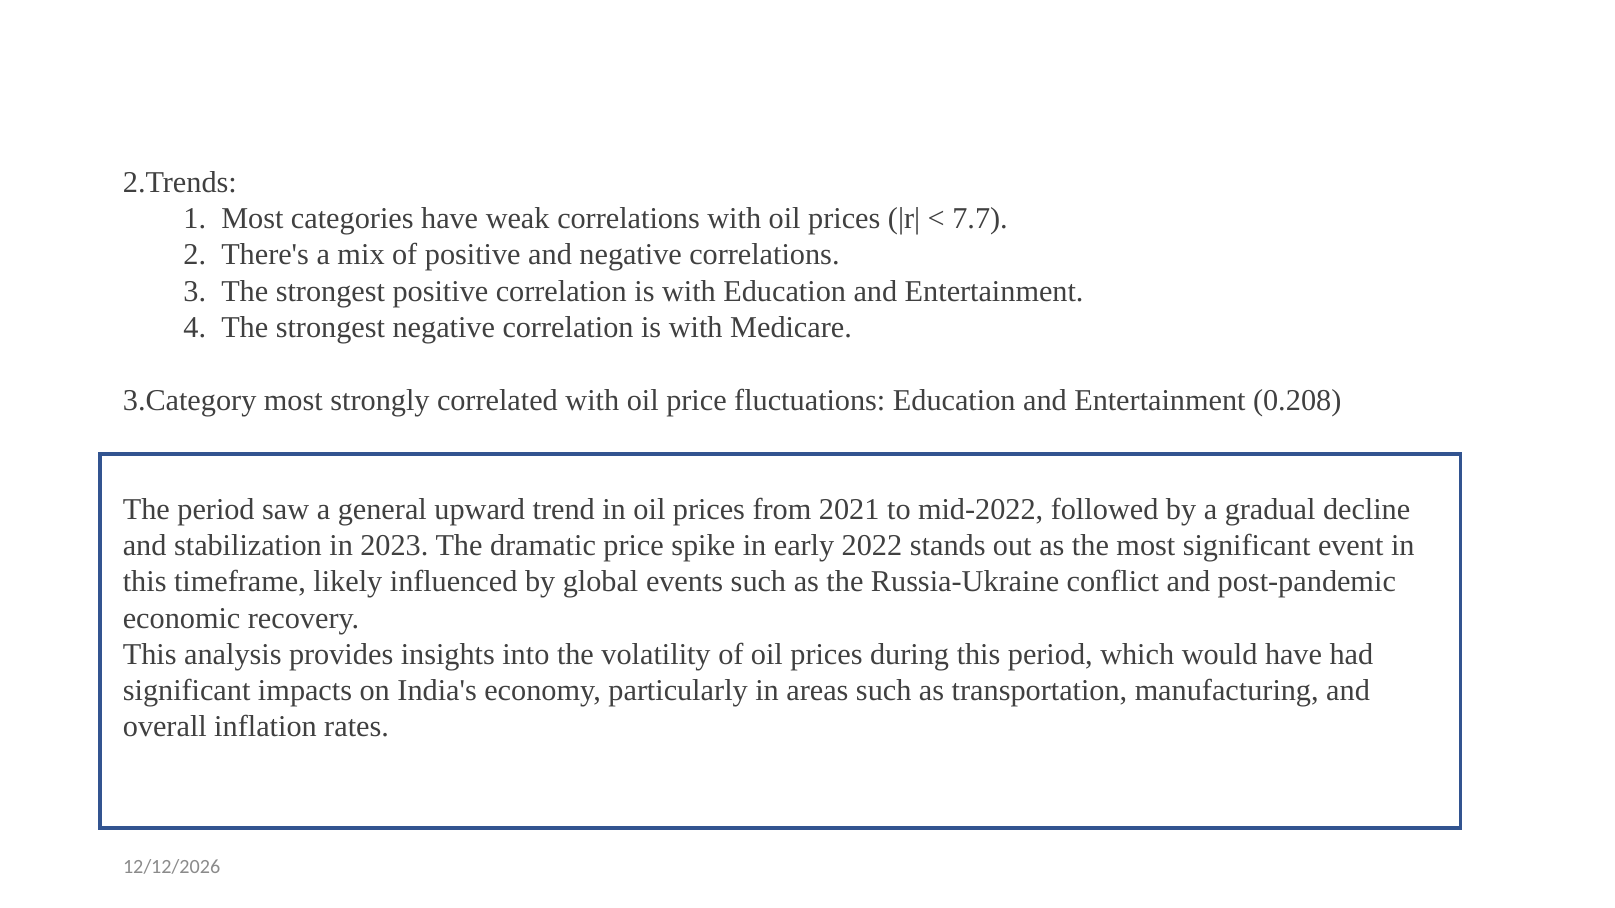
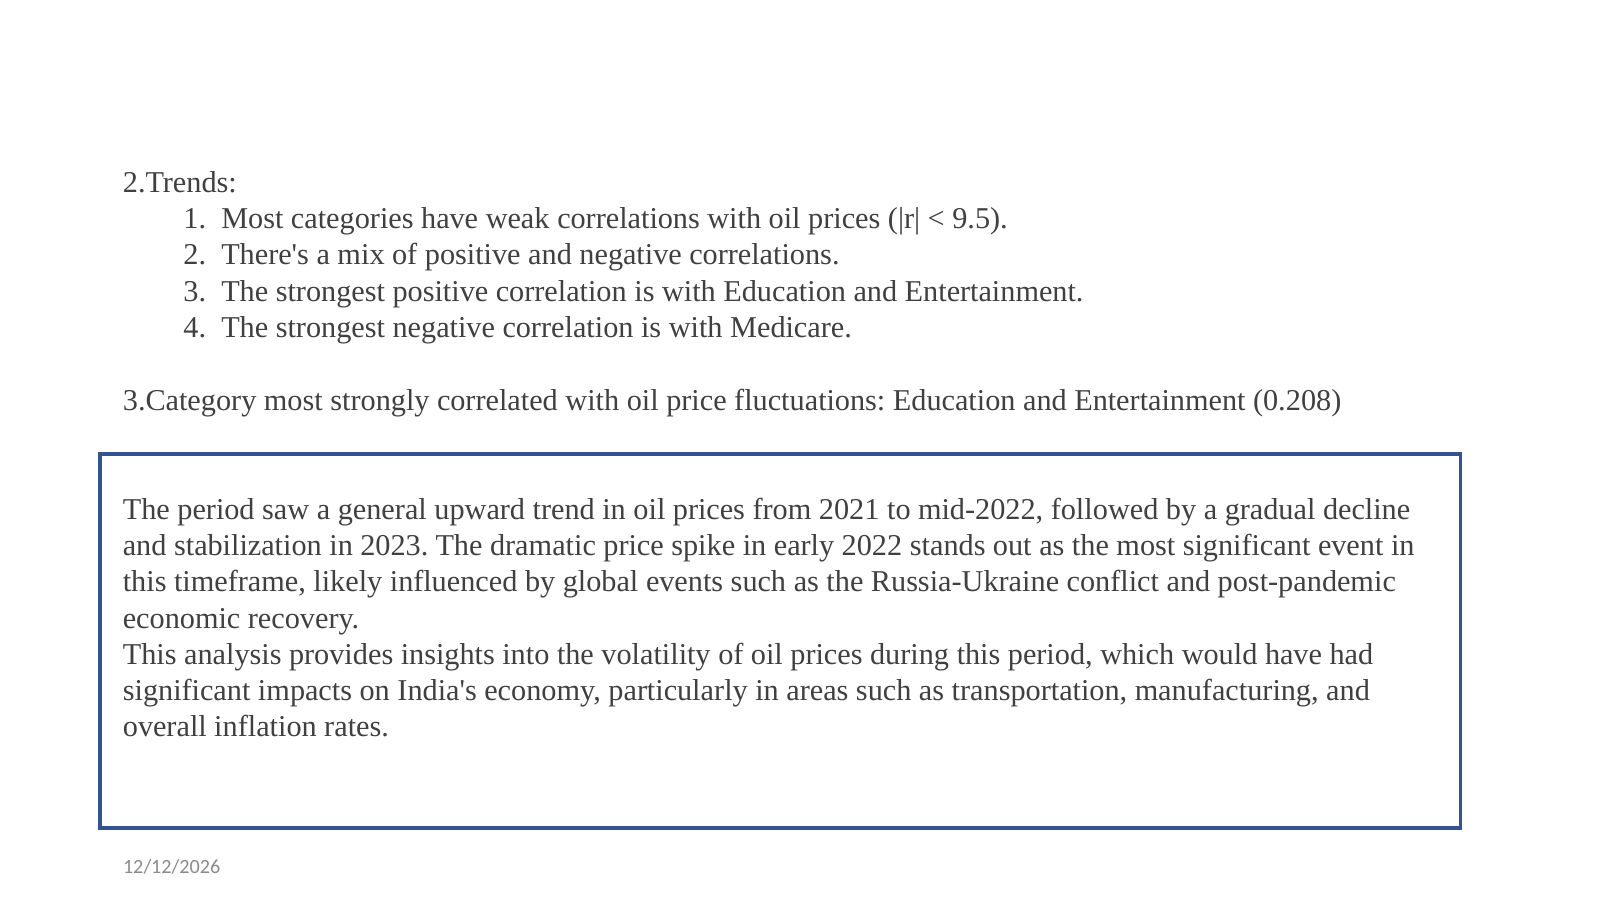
7.7: 7.7 -> 9.5
